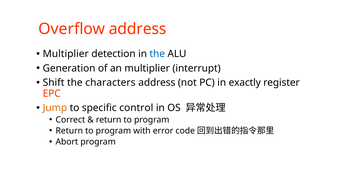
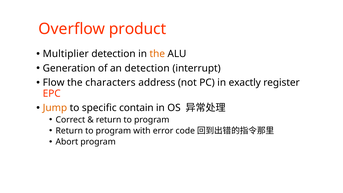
Overflow address: address -> product
the at (157, 54) colour: blue -> orange
an multiplier: multiplier -> detection
Shift: Shift -> Flow
control: control -> contain
